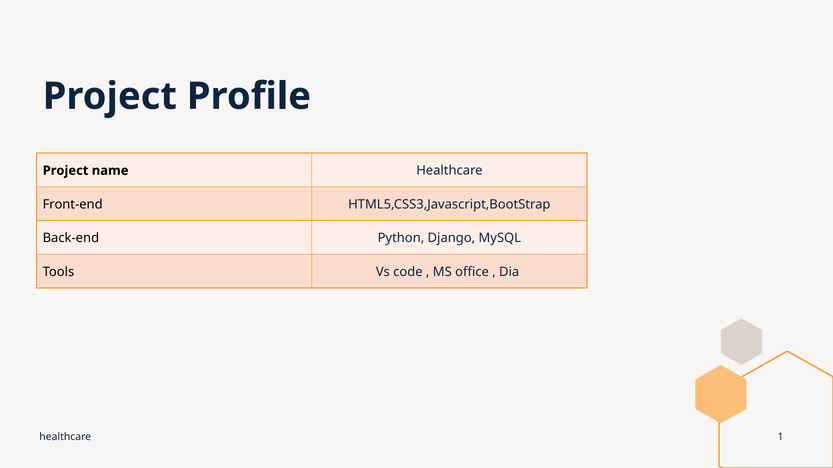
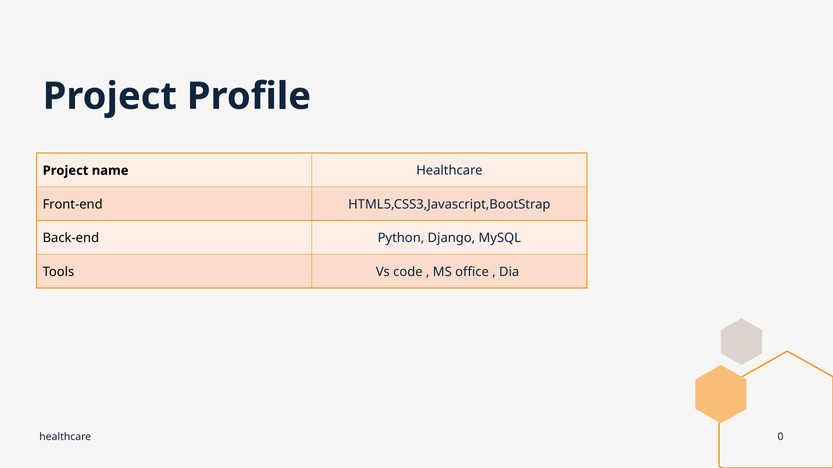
1: 1 -> 0
